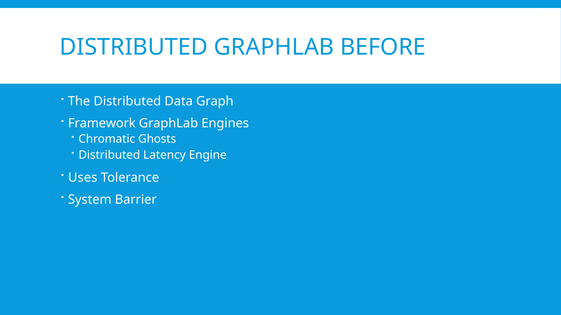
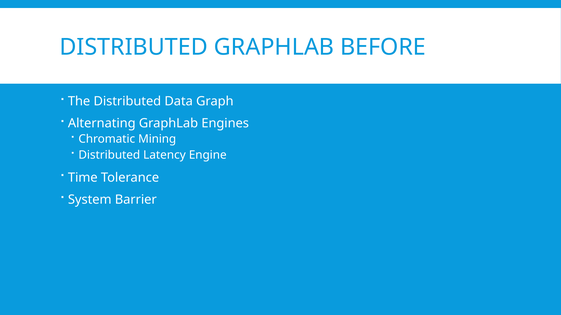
Framework: Framework -> Alternating
Ghosts: Ghosts -> Mining
Uses: Uses -> Time
